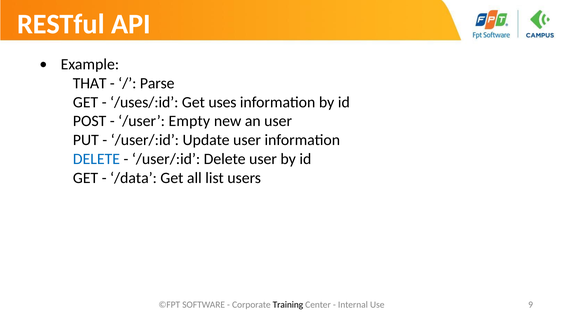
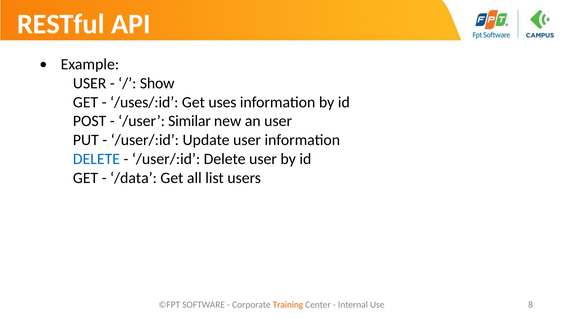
THAT at (90, 83): THAT -> USER
Parse: Parse -> Show
Empty: Empty -> Similar
Training colour: black -> orange
9: 9 -> 8
